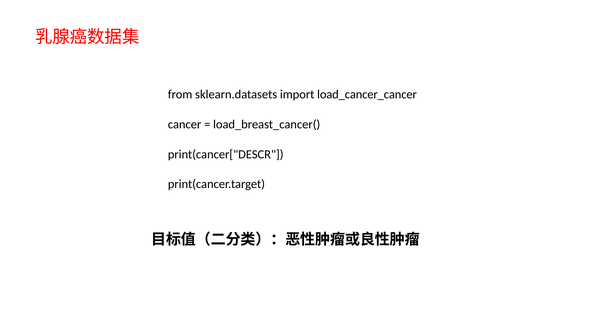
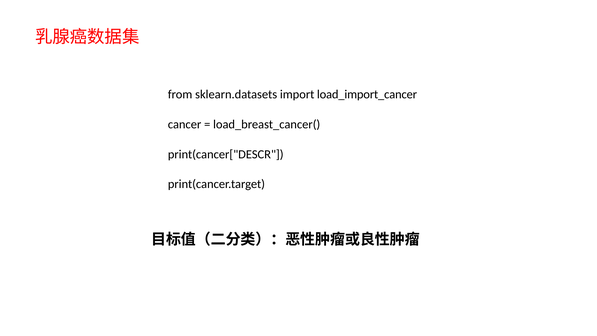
load_cancer_cancer: load_cancer_cancer -> load_import_cancer
